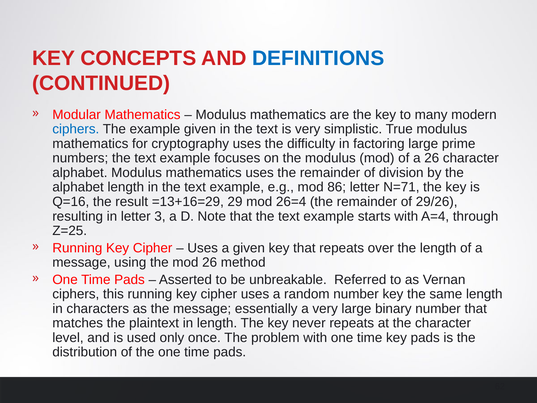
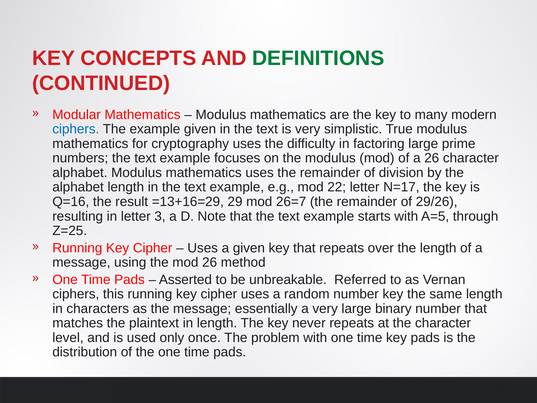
DEFINITIONS colour: blue -> green
86: 86 -> 22
N=71: N=71 -> N=17
26=4: 26=4 -> 26=7
A=4: A=4 -> A=5
